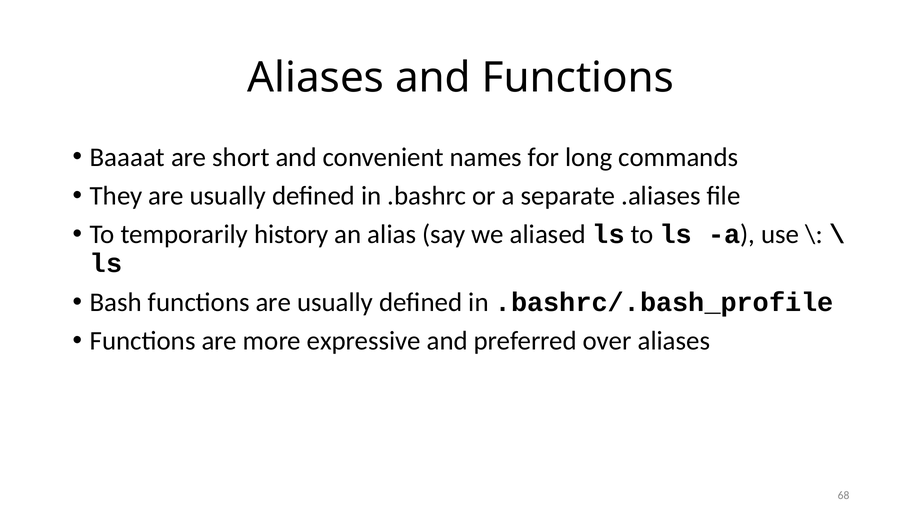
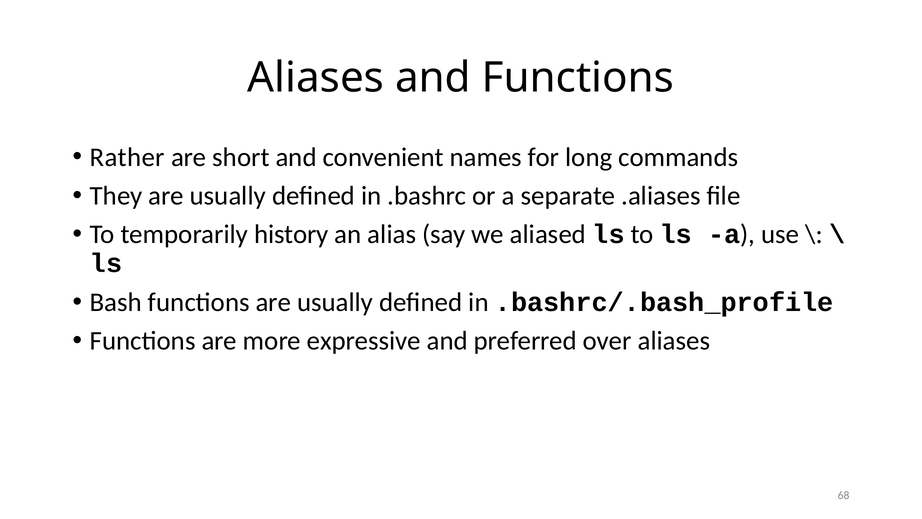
Baaaat: Baaaat -> Rather
